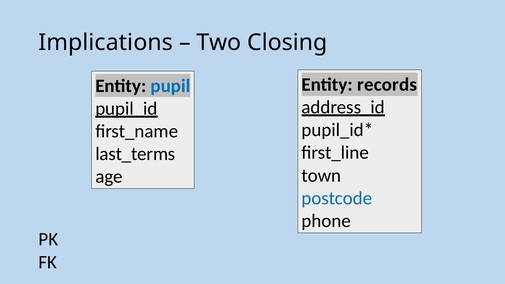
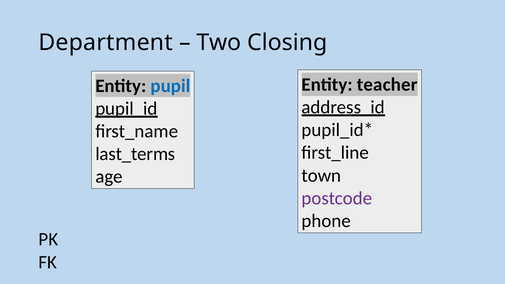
Implications: Implications -> Department
records: records -> teacher
postcode colour: blue -> purple
